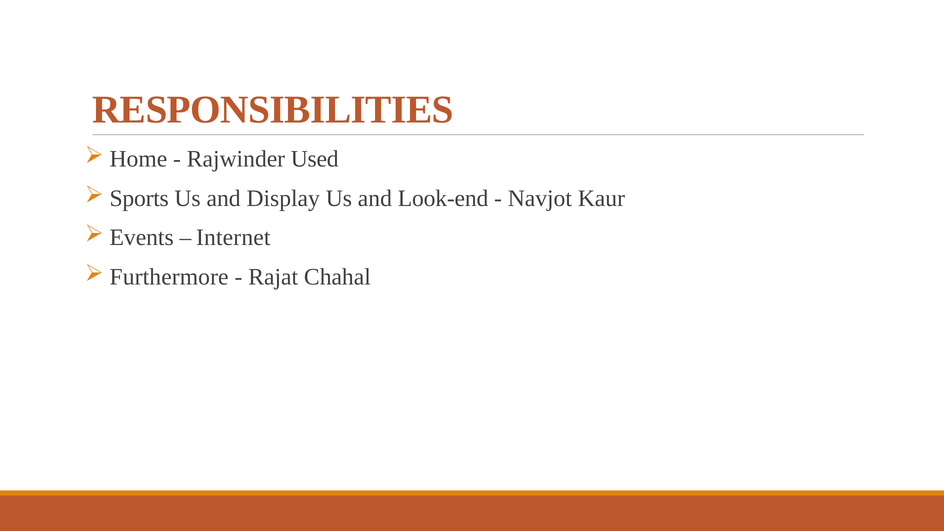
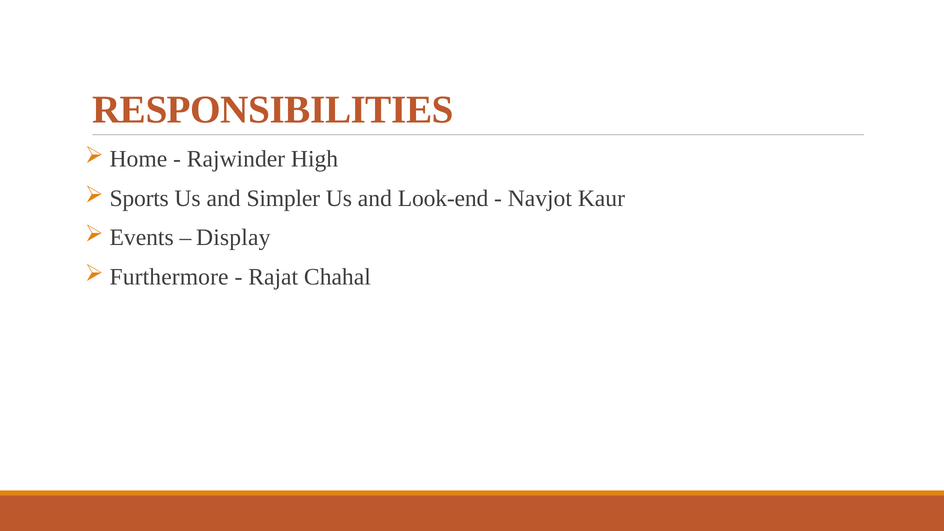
Used: Used -> High
Display: Display -> Simpler
Internet: Internet -> Display
